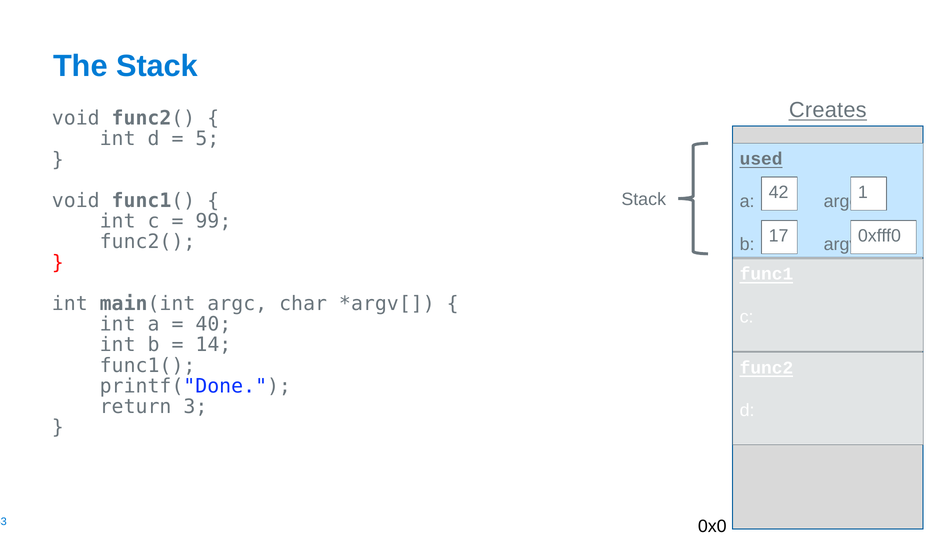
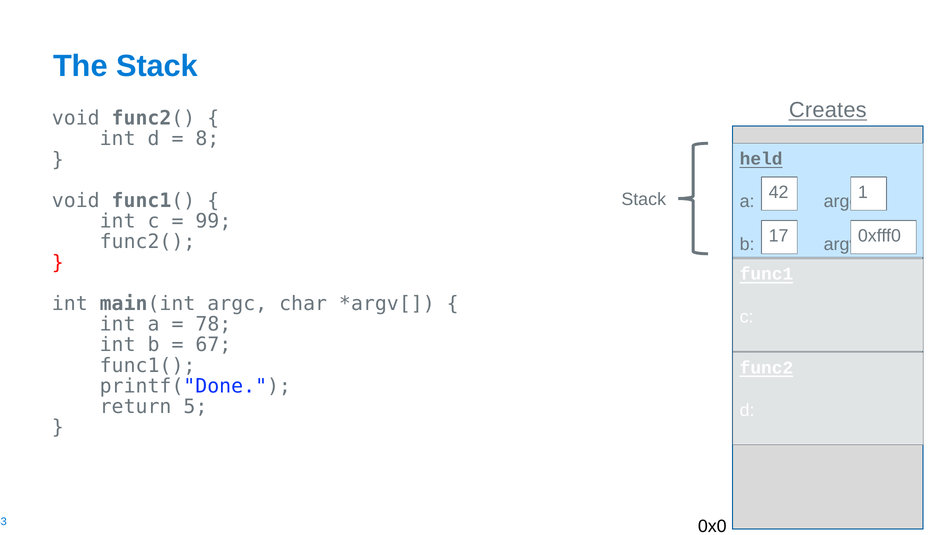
5: 5 -> 8
used: used -> held
40: 40 -> 78
14: 14 -> 67
3: 3 -> 5
